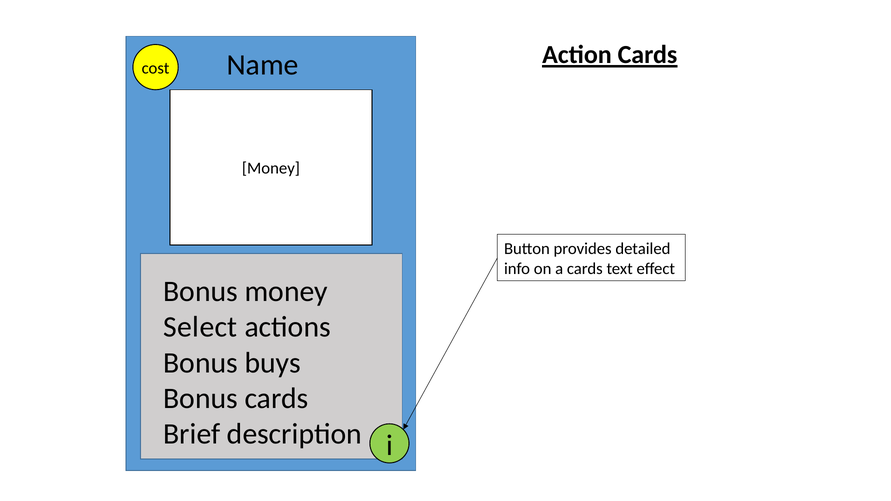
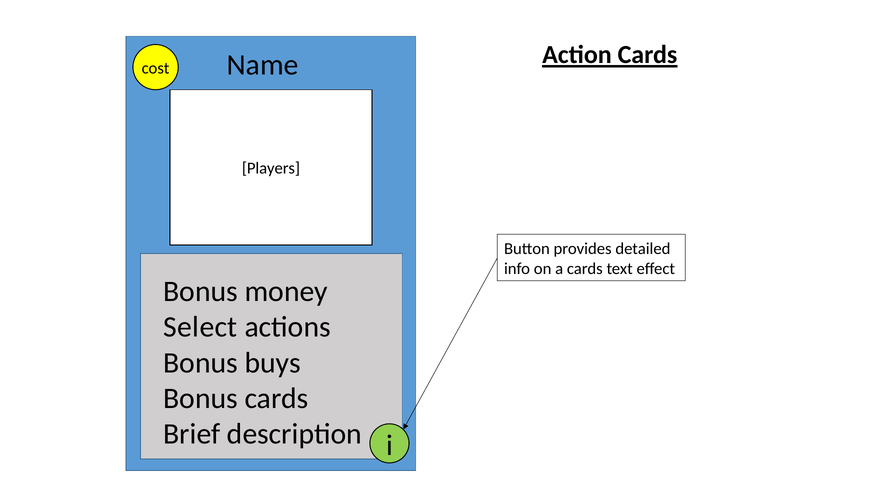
Money at (271, 169): Money -> Players
